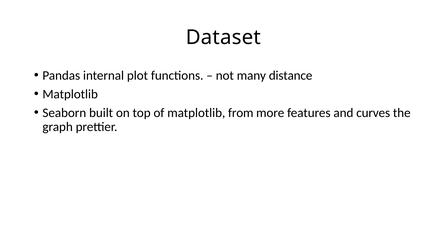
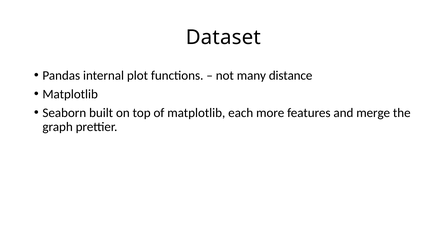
from: from -> each
curves: curves -> merge
